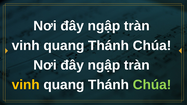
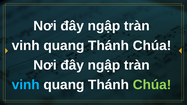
vinh at (26, 85) colour: yellow -> light blue
